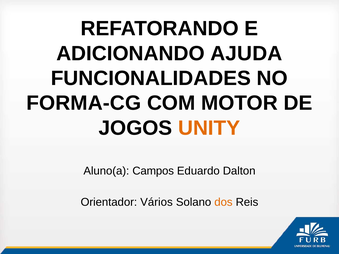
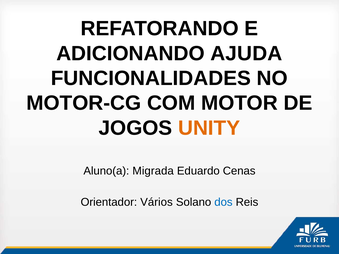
FORMA-CG: FORMA-CG -> MOTOR-CG
Campos: Campos -> Migrada
Dalton: Dalton -> Cenas
dos colour: orange -> blue
